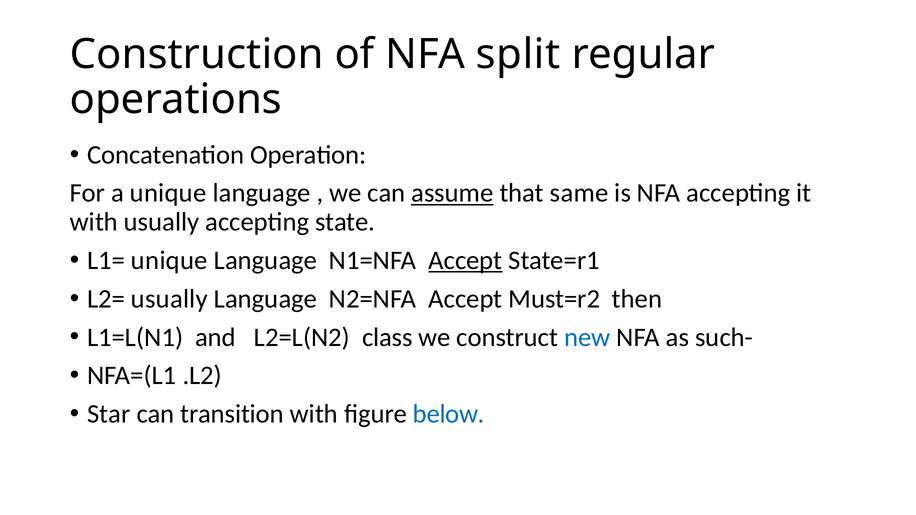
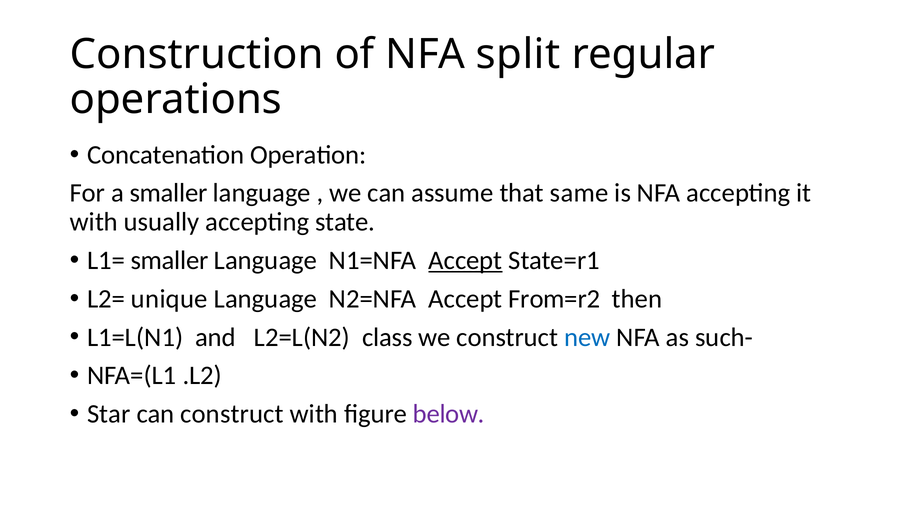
a unique: unique -> smaller
assume underline: present -> none
L1= unique: unique -> smaller
L2= usually: usually -> unique
Must=r2: Must=r2 -> From=r2
can transition: transition -> construct
below colour: blue -> purple
